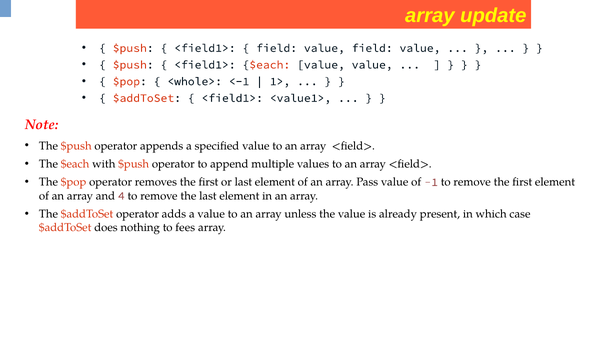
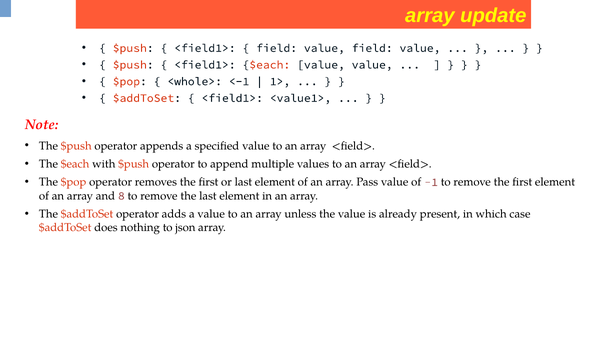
4: 4 -> 8
fees: fees -> json
